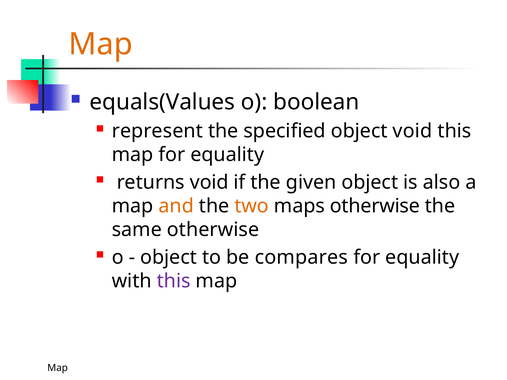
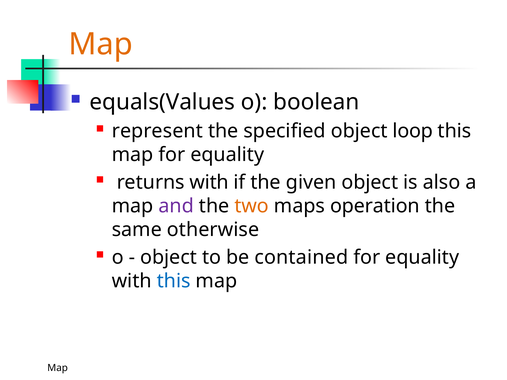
object void: void -> loop
returns void: void -> with
and colour: orange -> purple
maps otherwise: otherwise -> operation
compares: compares -> contained
this at (174, 281) colour: purple -> blue
